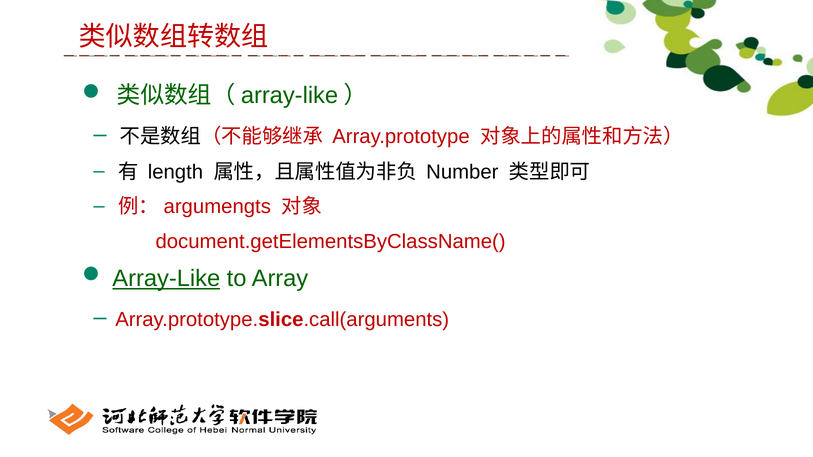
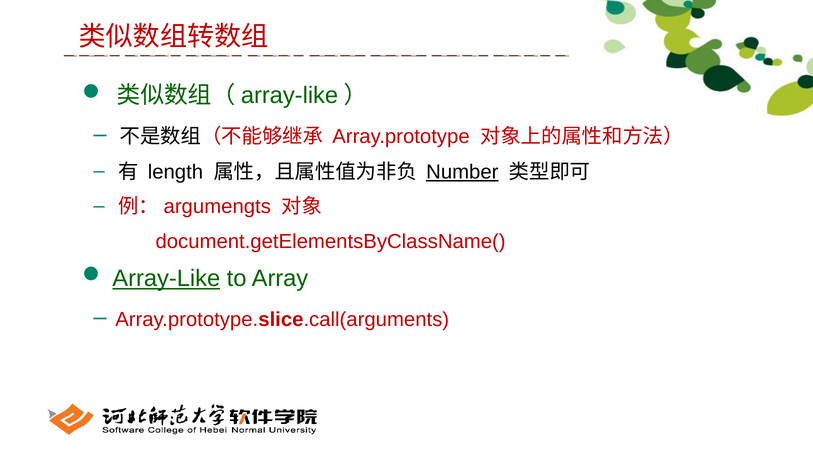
Number underline: none -> present
